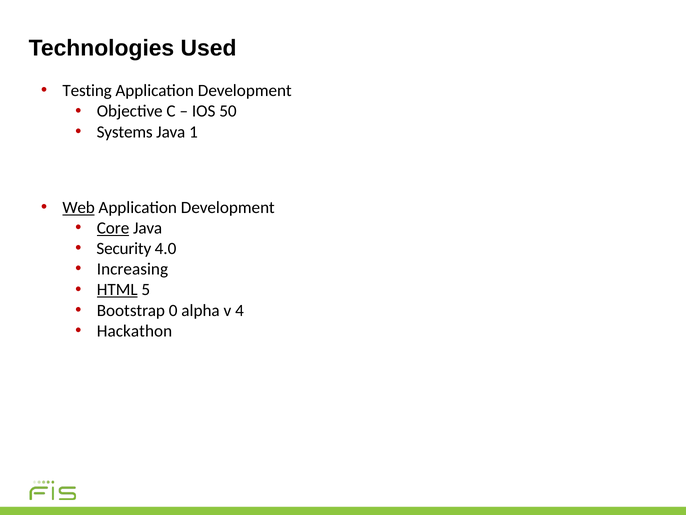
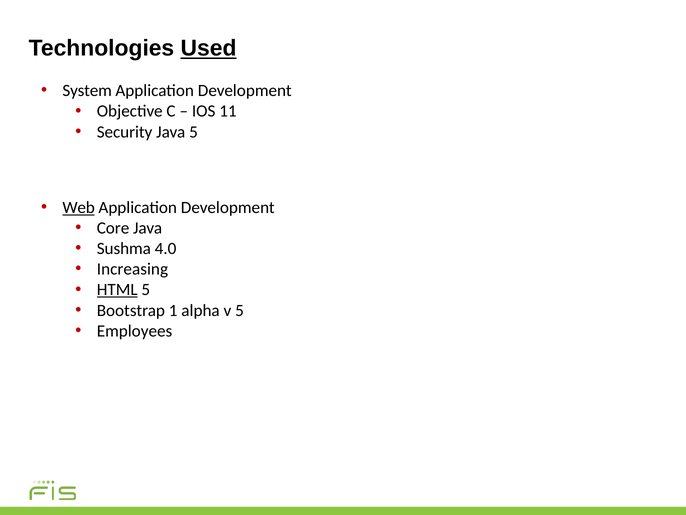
Used underline: none -> present
Testing: Testing -> System
50: 50 -> 11
Systems: Systems -> Security
Java 1: 1 -> 5
Core underline: present -> none
Security: Security -> Sushma
0: 0 -> 1
v 4: 4 -> 5
Hackathon: Hackathon -> Employees
